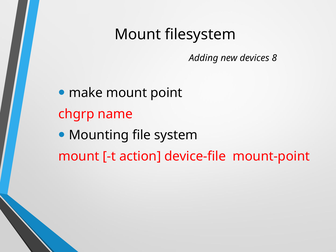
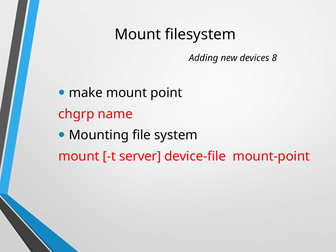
action: action -> server
